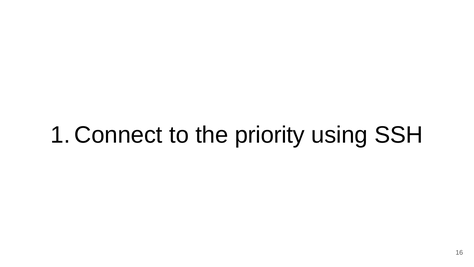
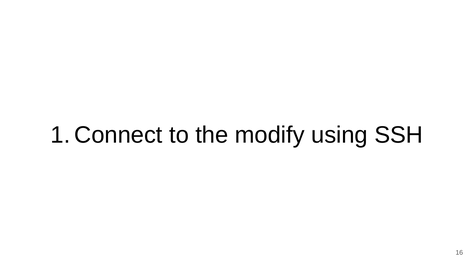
priority: priority -> modify
